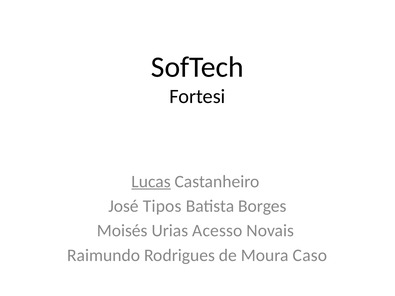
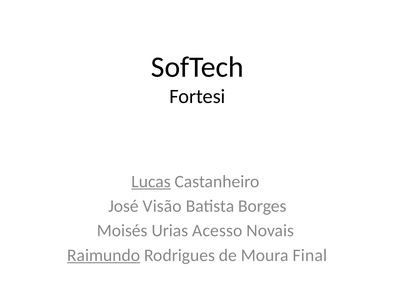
Tipos: Tipos -> Visão
Raimundo underline: none -> present
Caso: Caso -> Final
